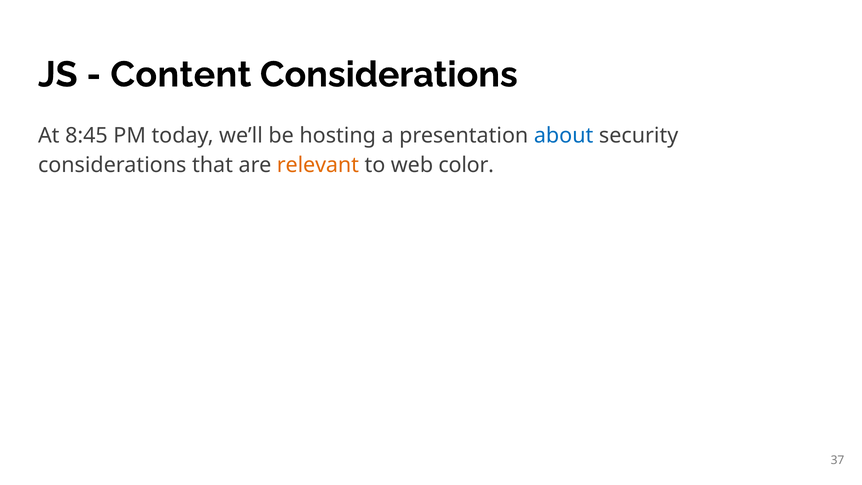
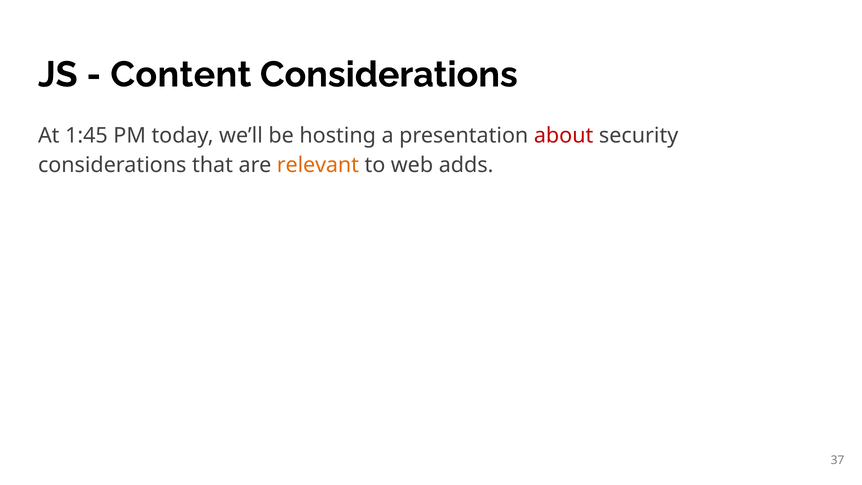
8:45: 8:45 -> 1:45
about colour: blue -> red
color: color -> adds
